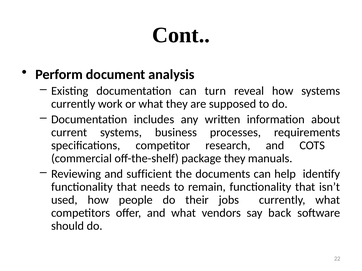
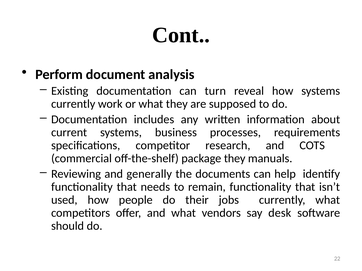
sufficient: sufficient -> generally
back: back -> desk
